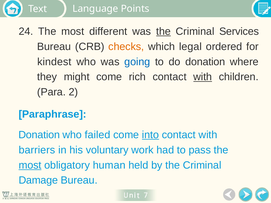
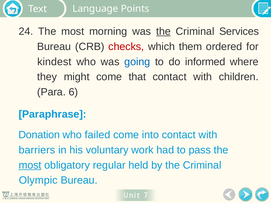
different: different -> morning
checks colour: orange -> red
legal: legal -> them
do donation: donation -> informed
rich: rich -> that
with at (203, 77) underline: present -> none
2: 2 -> 6
into underline: present -> none
human: human -> regular
Damage: Damage -> Olympic
